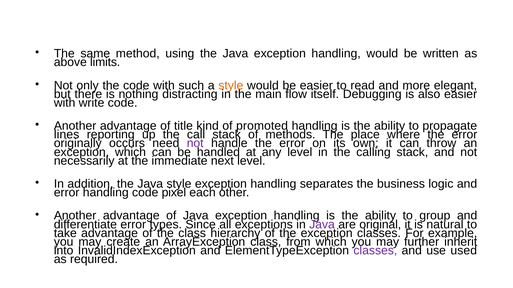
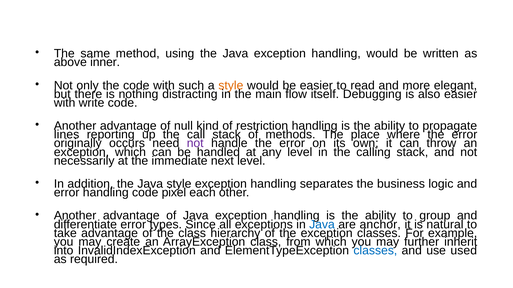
limits: limits -> inner
title: title -> null
promoted: promoted -> restriction
Java at (322, 225) colour: purple -> blue
original: original -> anchor
classes at (375, 251) colour: purple -> blue
